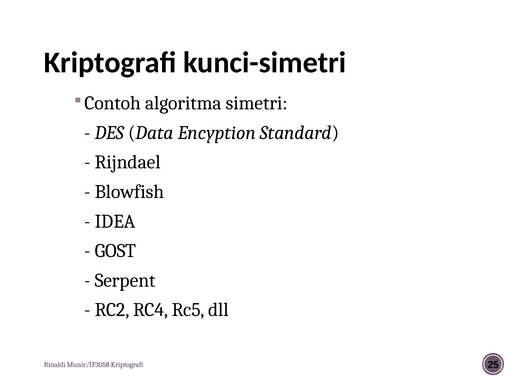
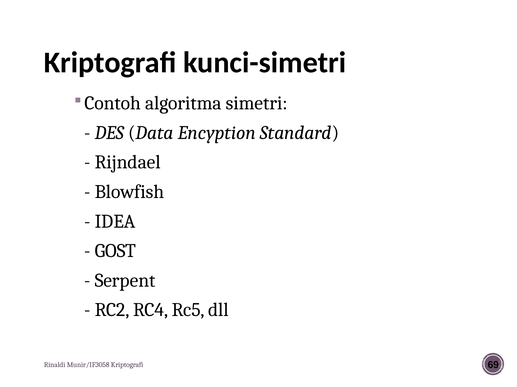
25: 25 -> 69
